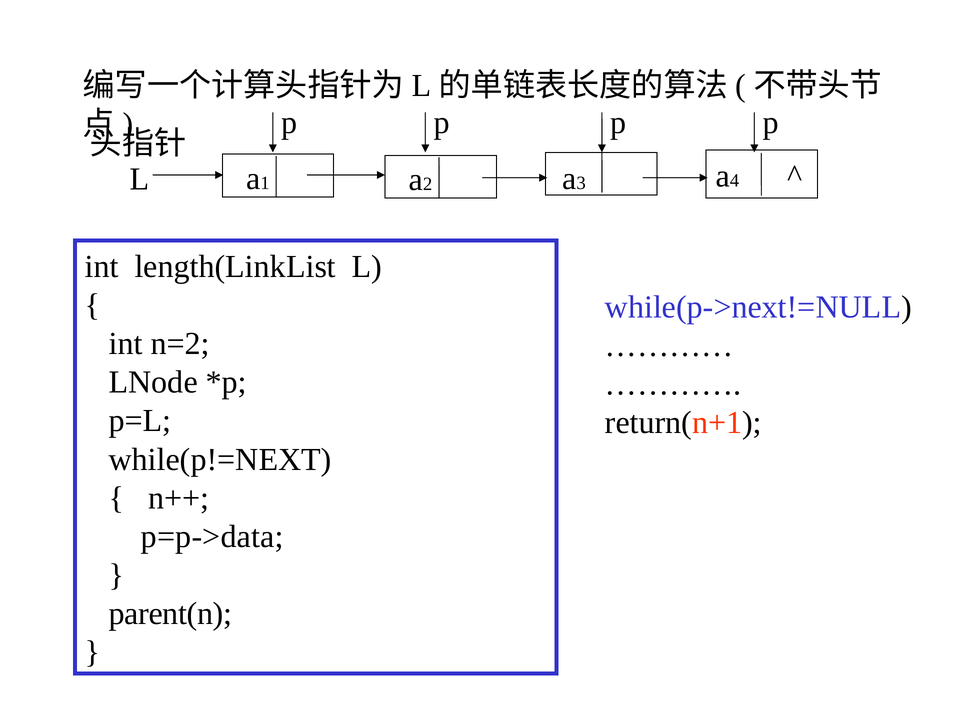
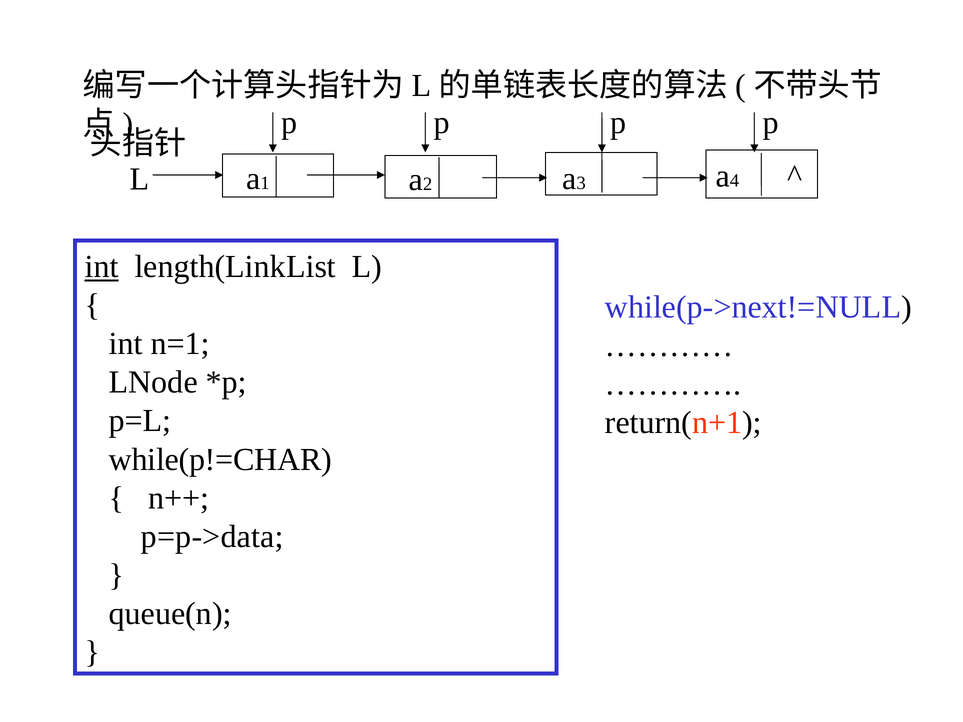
int at (102, 267) underline: none -> present
n=2: n=2 -> n=1
while(p!=NEXT: while(p!=NEXT -> while(p!=CHAR
parent(n: parent(n -> queue(n
